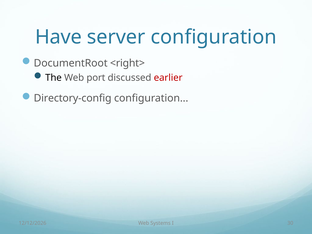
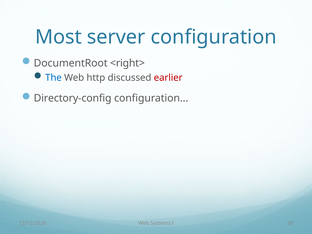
Have: Have -> Most
The colour: black -> blue
port: port -> http
